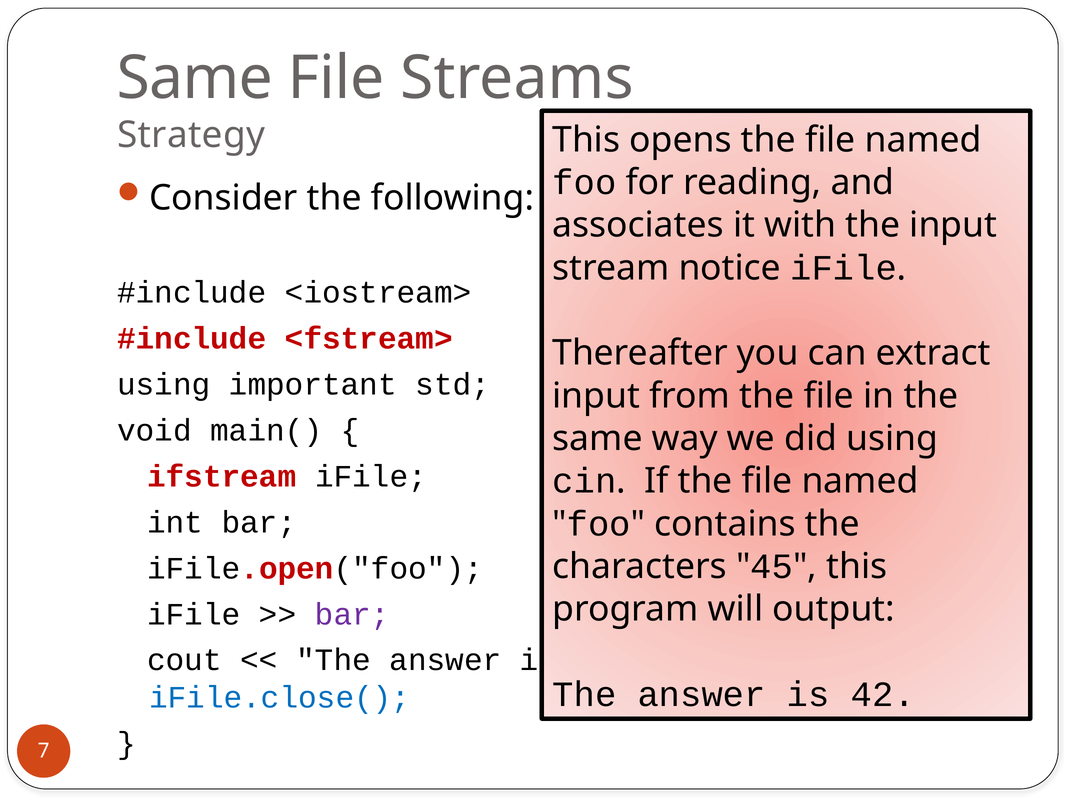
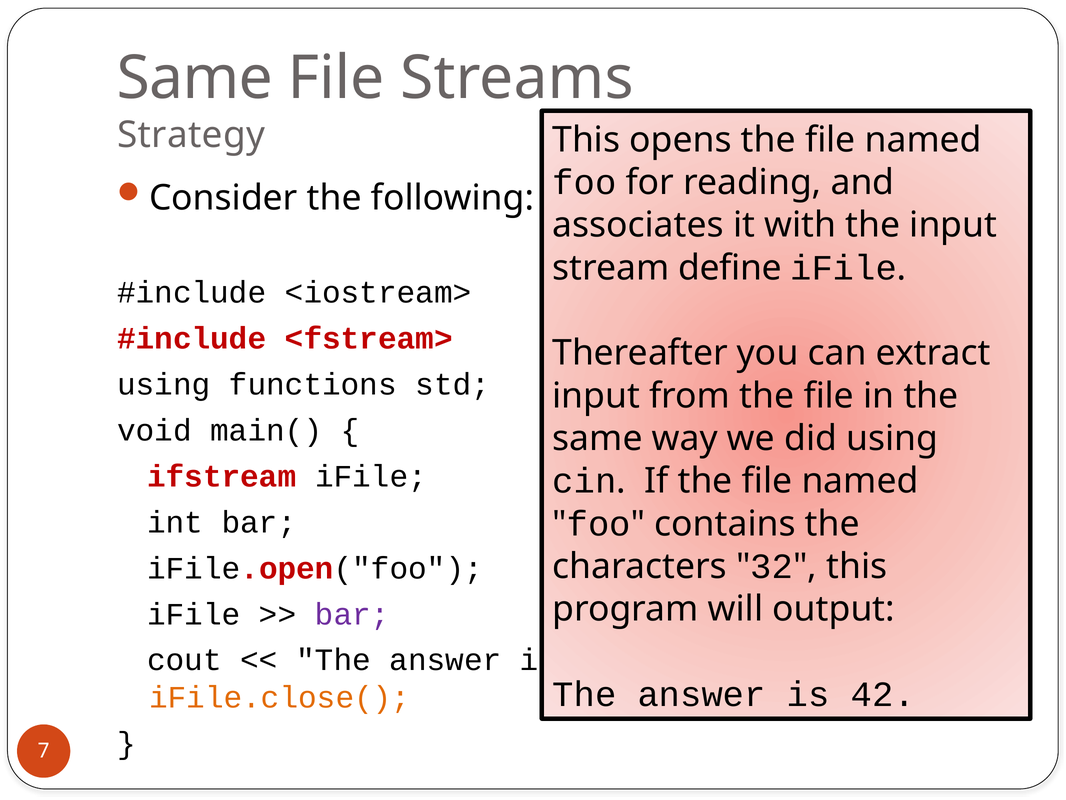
notice: notice -> define
important: important -> functions
45: 45 -> 32
iFile.close( colour: blue -> orange
